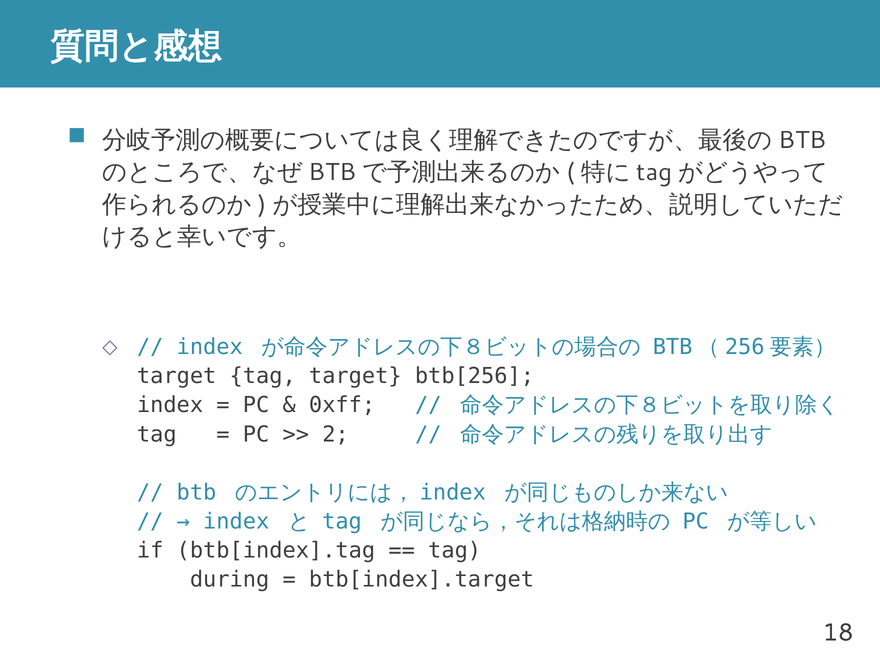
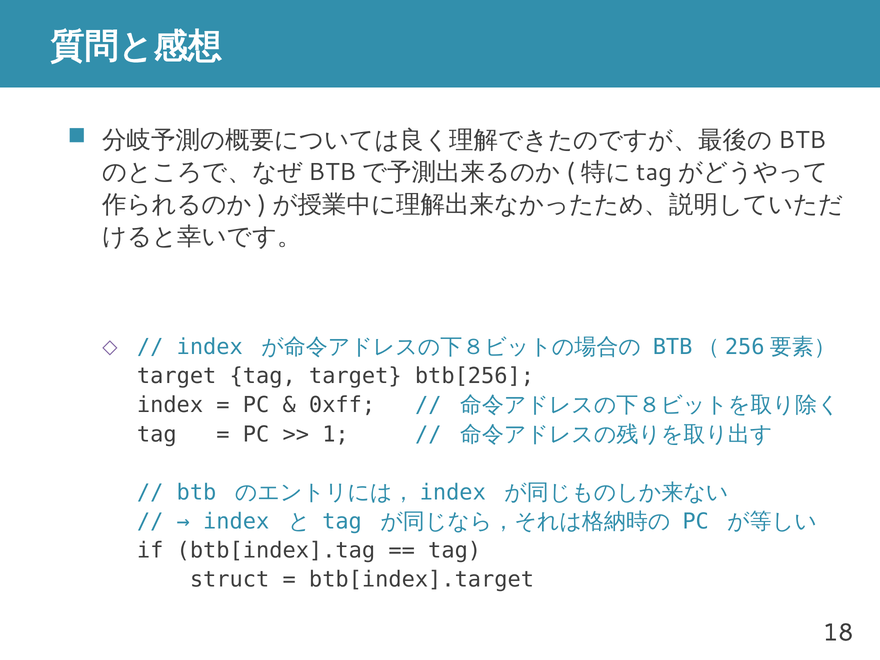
2: 2 -> 1
during: during -> struct
